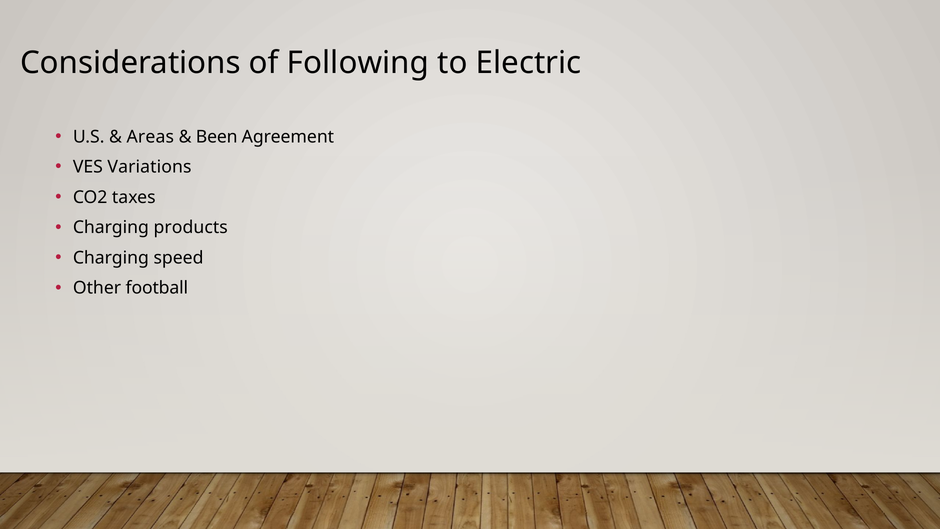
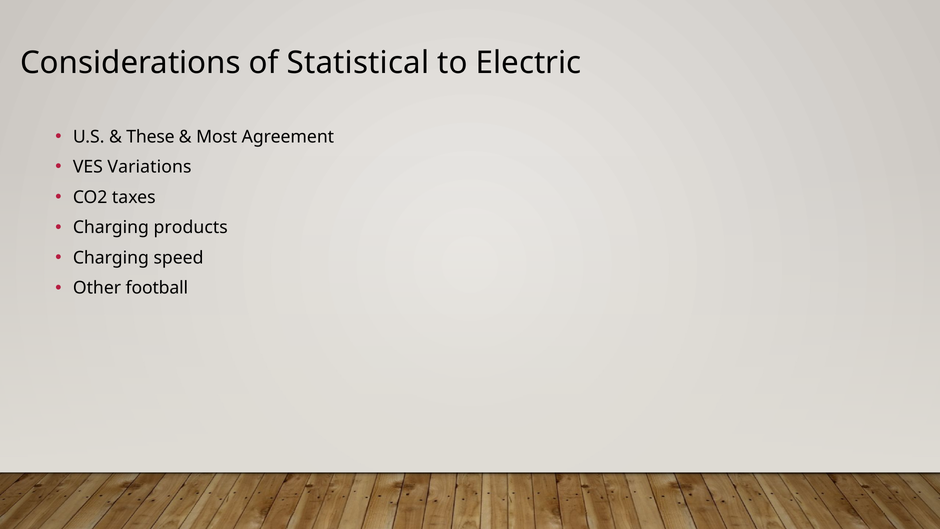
Following: Following -> Statistical
Areas: Areas -> These
Been: Been -> Most
